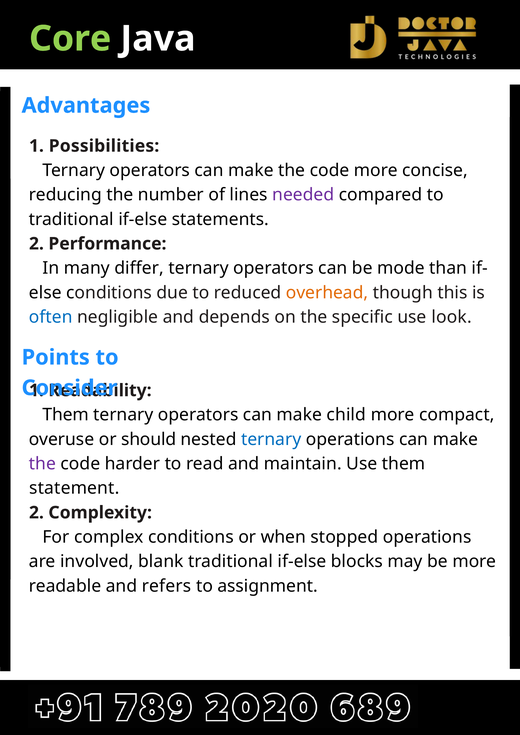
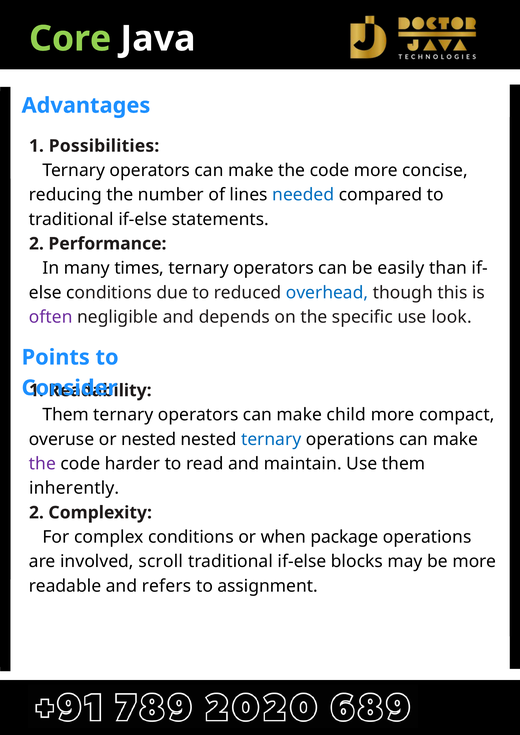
needed colour: purple -> blue
differ: differ -> times
mode: mode -> easily
overhead colour: orange -> blue
often colour: blue -> purple
or should: should -> nested
statement: statement -> inherently
stopped: stopped -> package
blank: blank -> scroll
